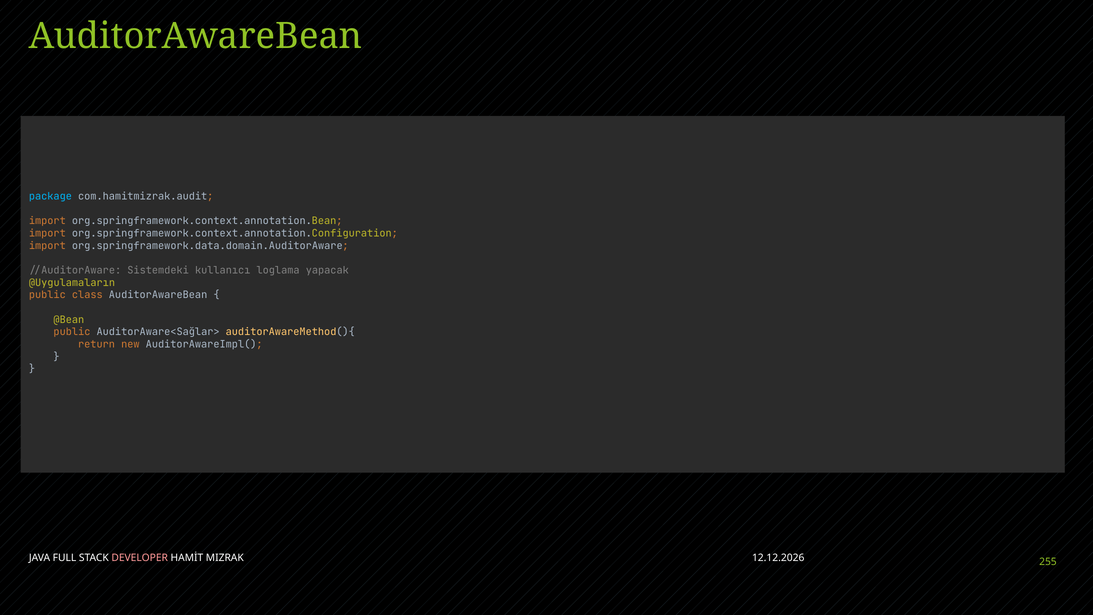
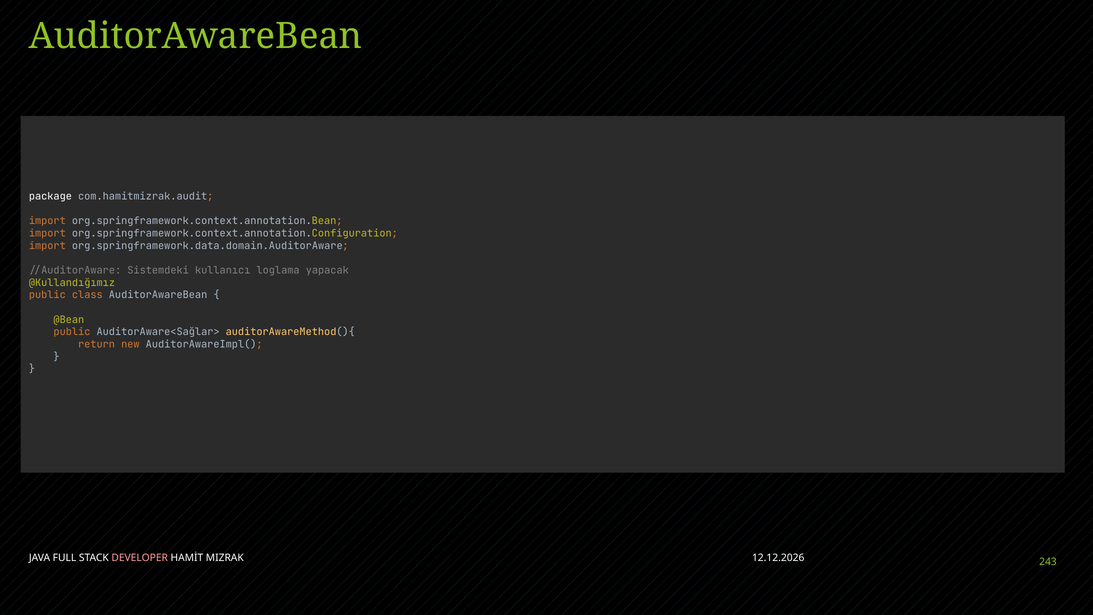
package colour: light blue -> white
@Uygulamaların: @Uygulamaların -> @Kullandığımız
255: 255 -> 243
